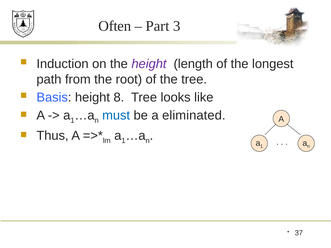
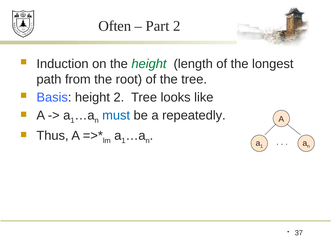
Part 3: 3 -> 2
height at (149, 64) colour: purple -> green
height 8: 8 -> 2
eliminated: eliminated -> repeatedly
